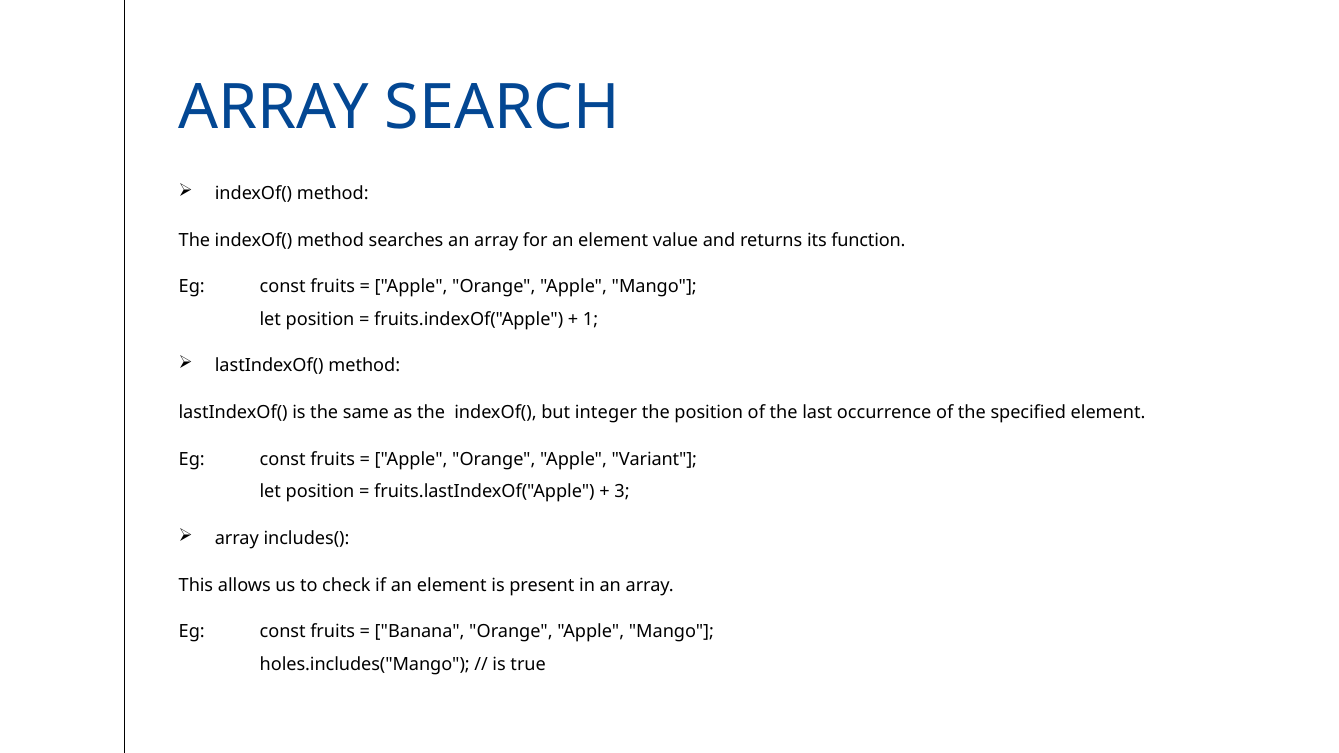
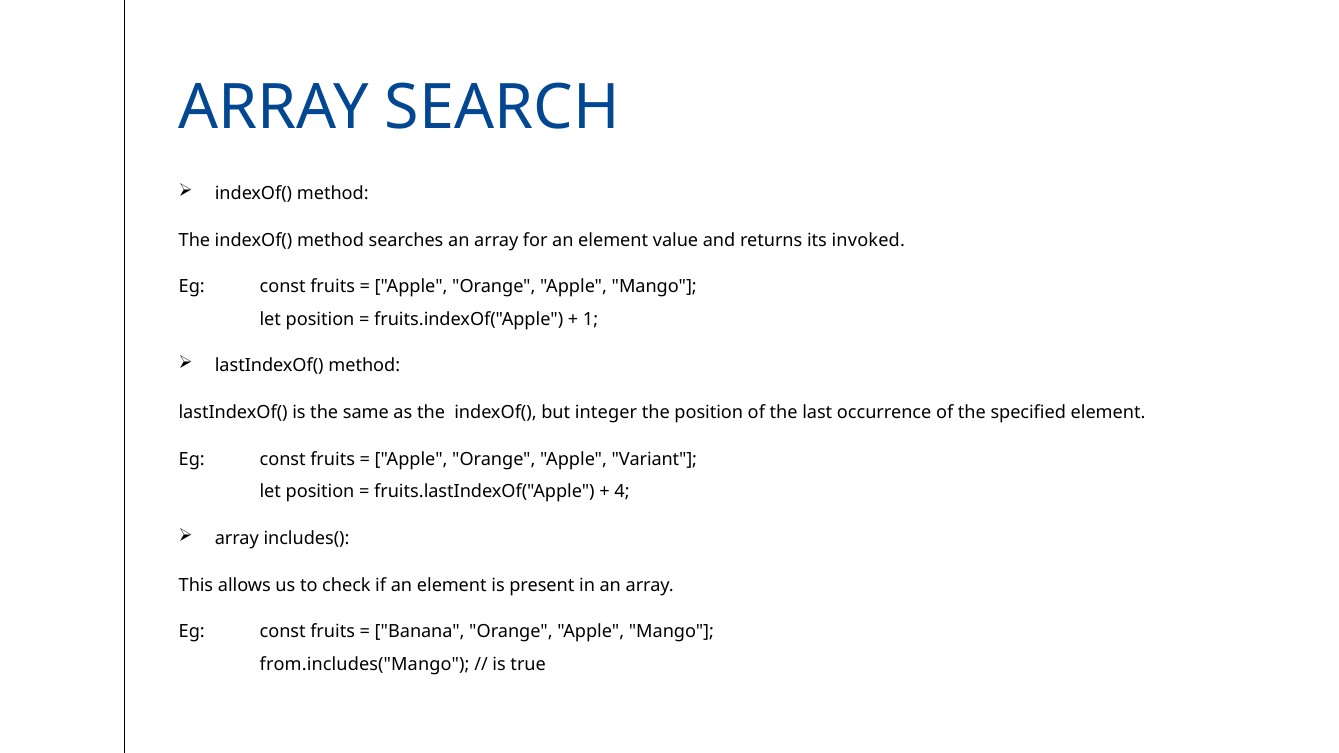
function: function -> invoked
3: 3 -> 4
holes.includes("Mango: holes.includes("Mango -> from.includes("Mango
